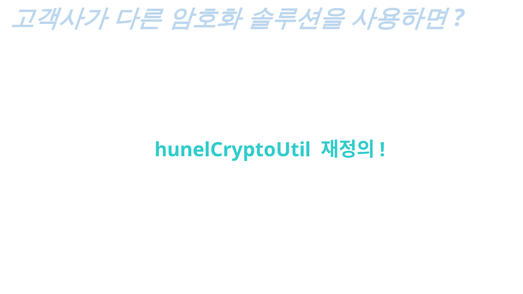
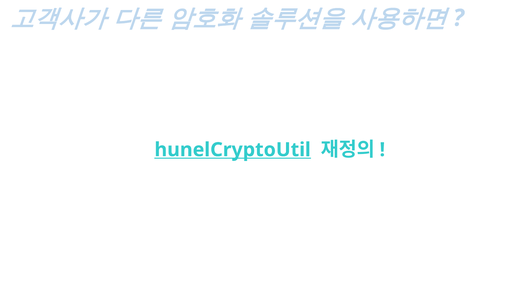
hunelCryptoUtil underline: none -> present
